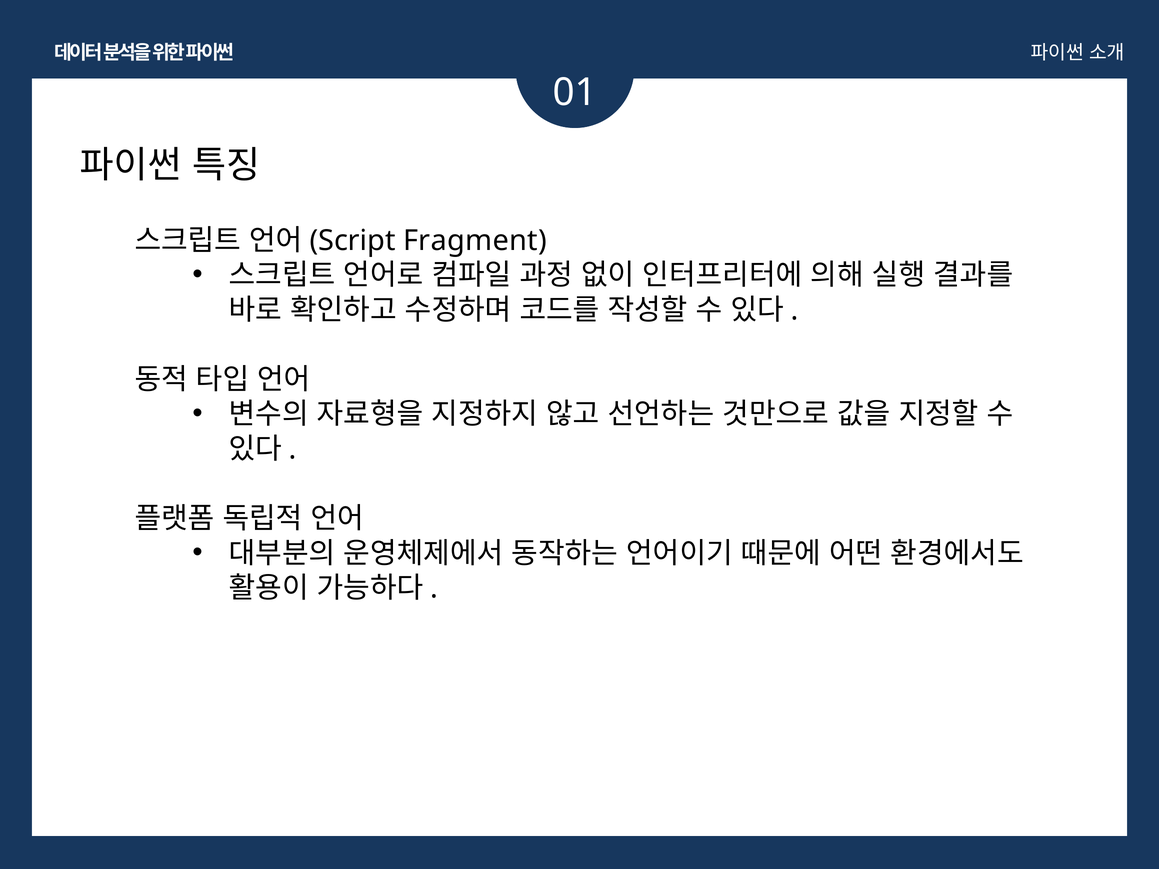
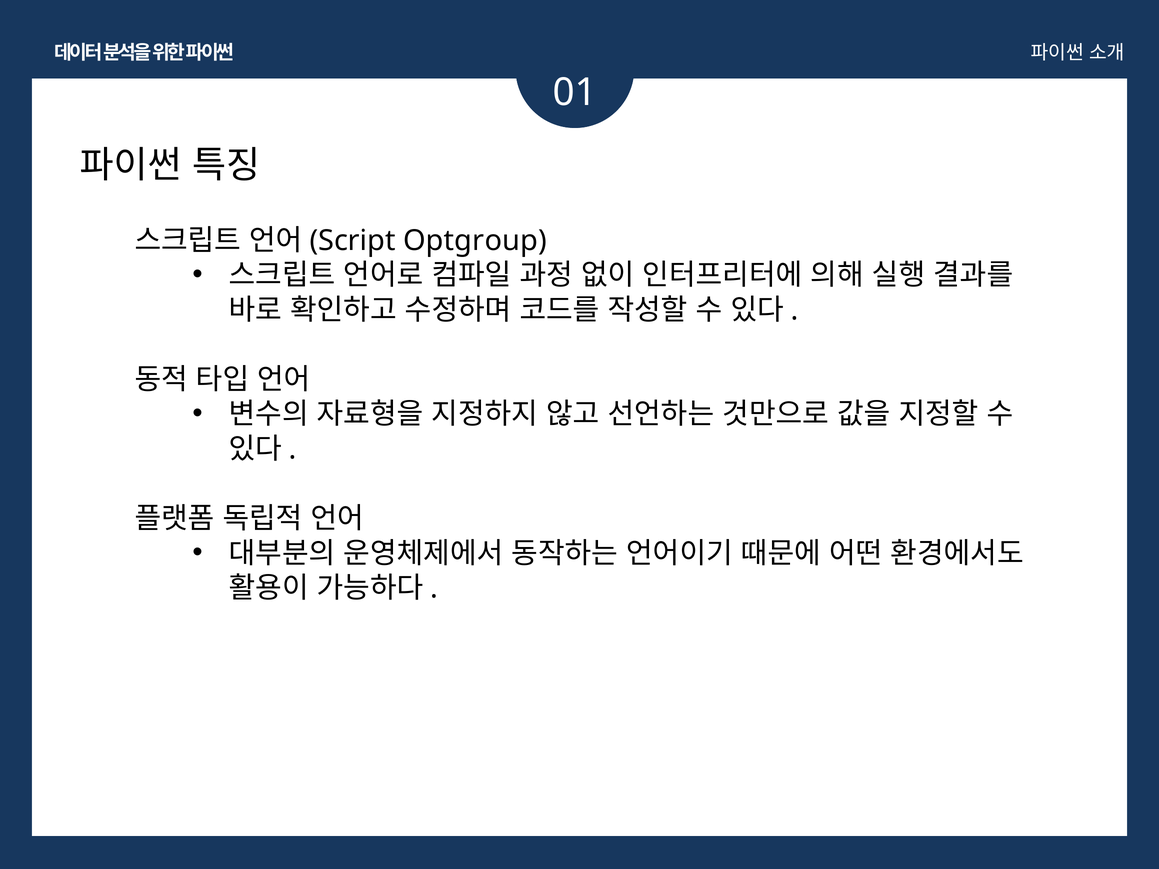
Fragment: Fragment -> Optgroup
